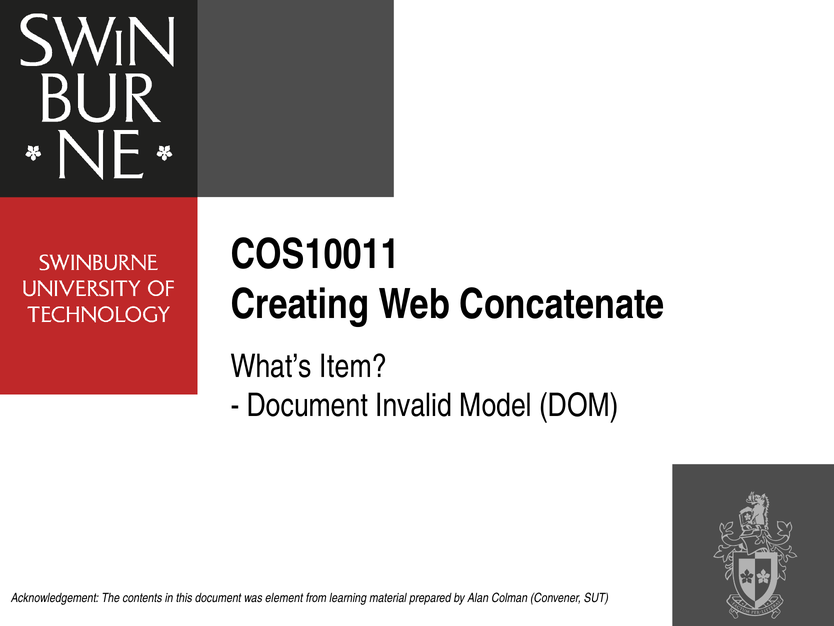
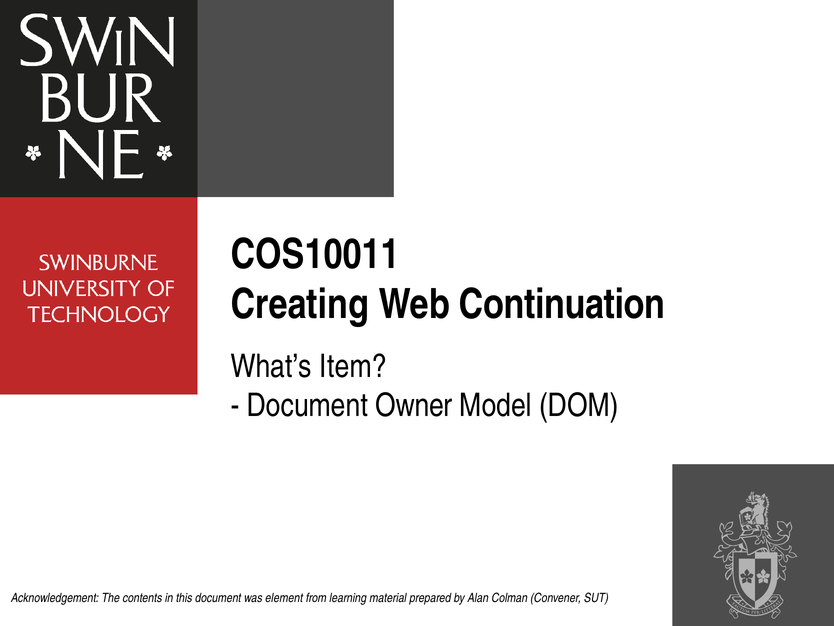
Concatenate: Concatenate -> Continuation
Invalid: Invalid -> Owner
